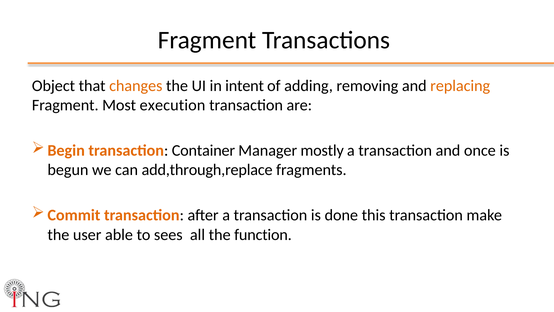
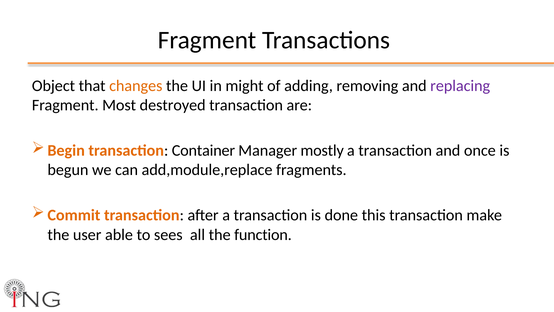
intent: intent -> might
replacing colour: orange -> purple
execution: execution -> destroyed
add,through,replace: add,through,replace -> add,module,replace
